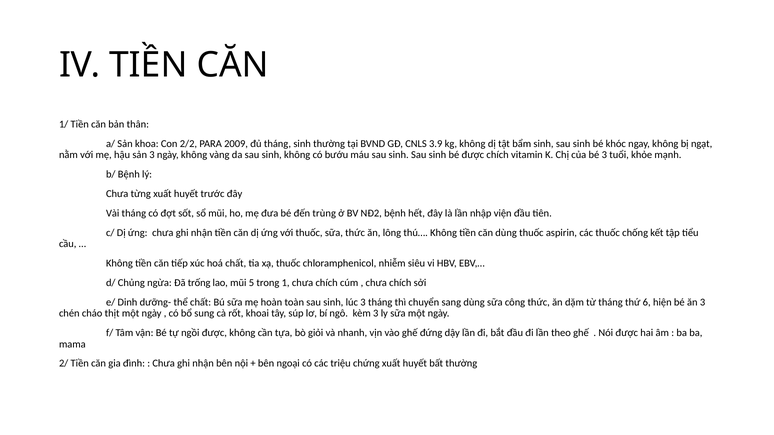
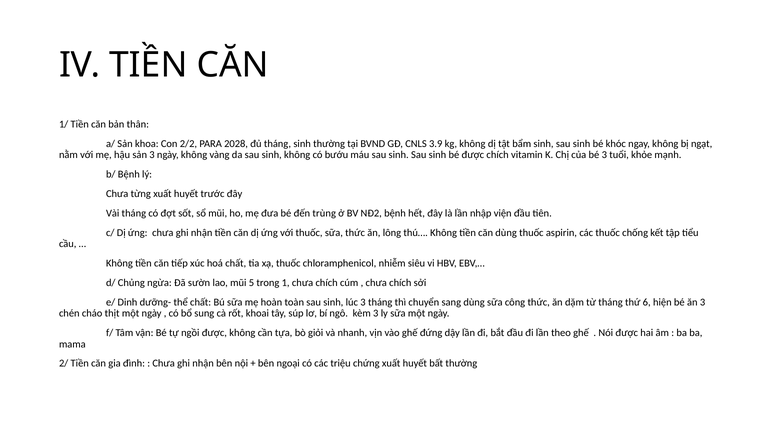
2009: 2009 -> 2028
trống: trống -> sườn
